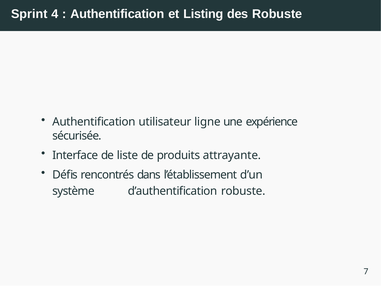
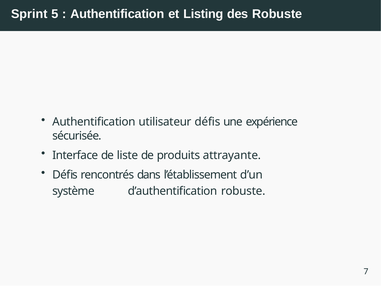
4: 4 -> 5
utilisateur ligne: ligne -> défis
